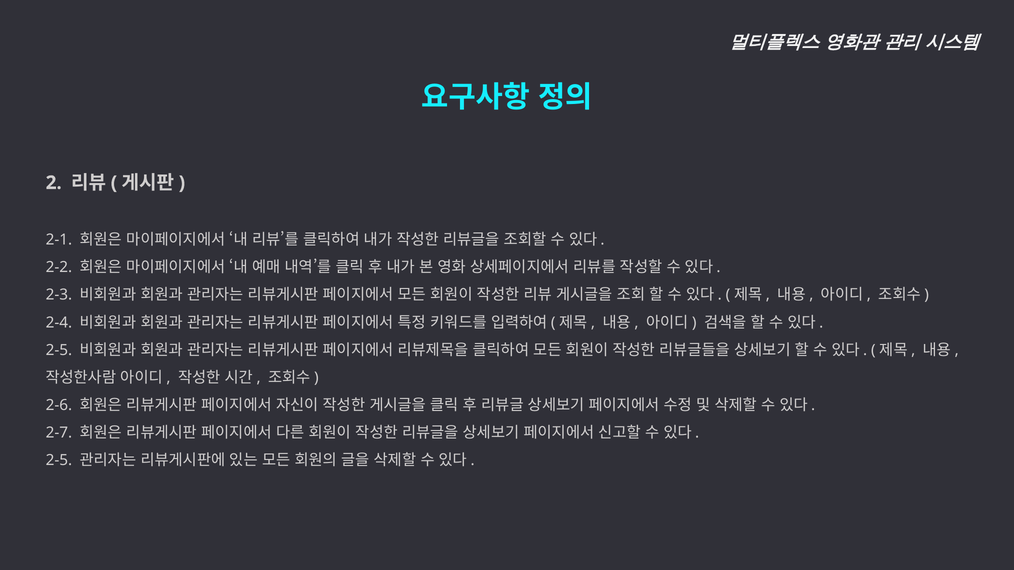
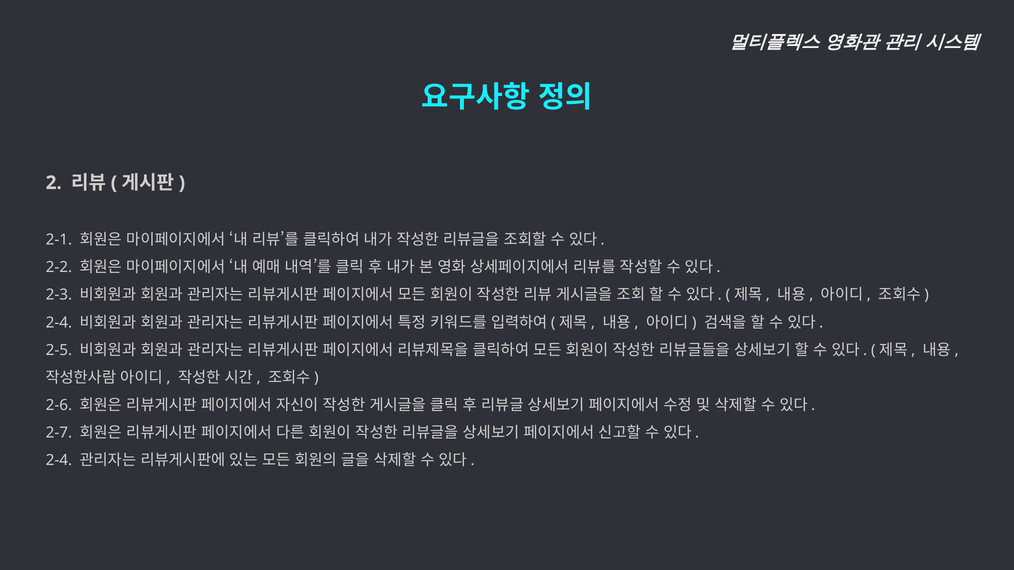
2-5 at (59, 461): 2-5 -> 2-4
